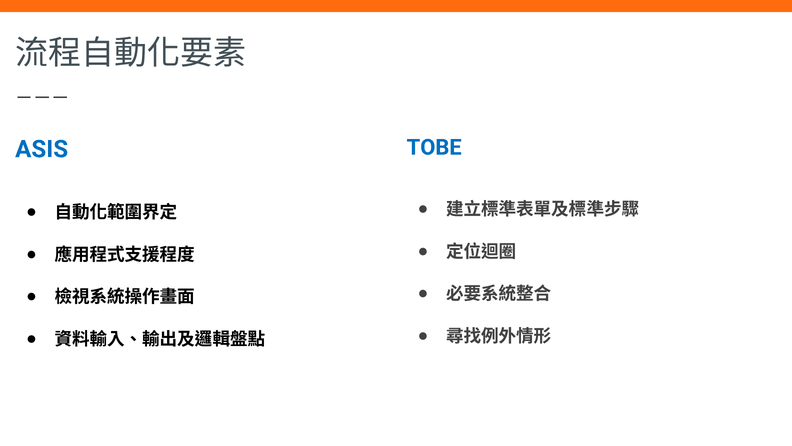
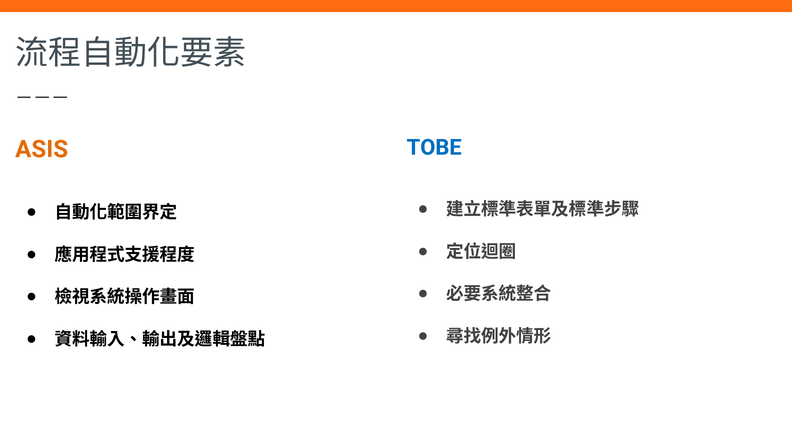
ASIS colour: blue -> orange
